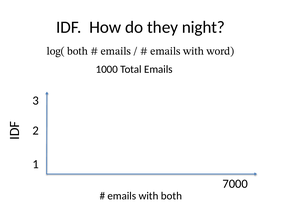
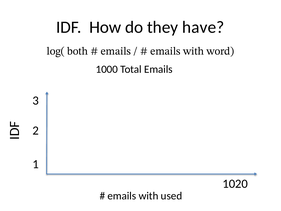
night: night -> have
7000: 7000 -> 1020
with both: both -> used
